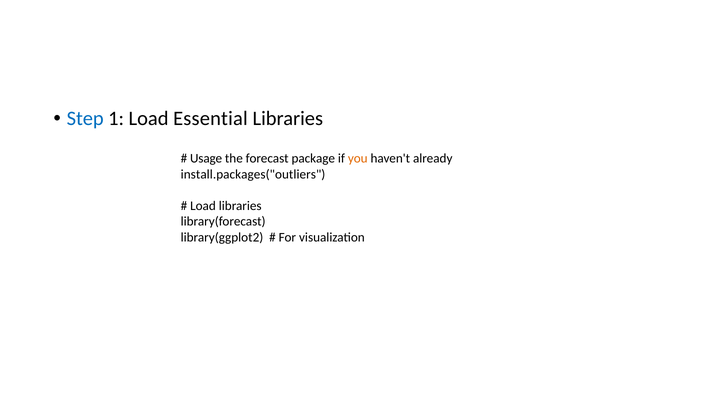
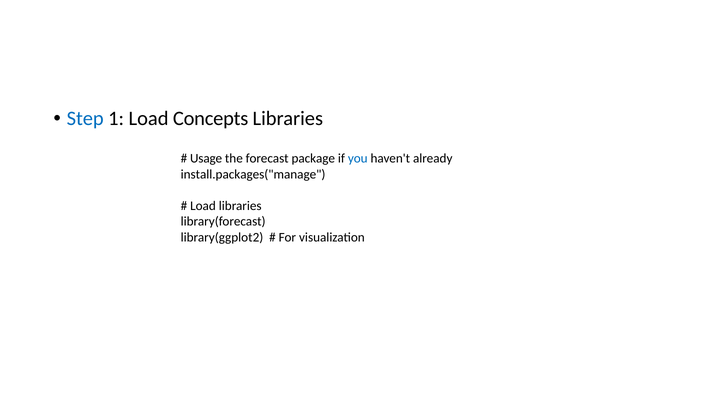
Essential: Essential -> Concepts
you colour: orange -> blue
install.packages("outliers: install.packages("outliers -> install.packages("manage
